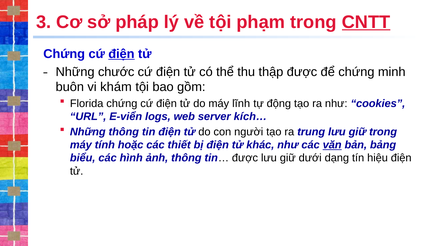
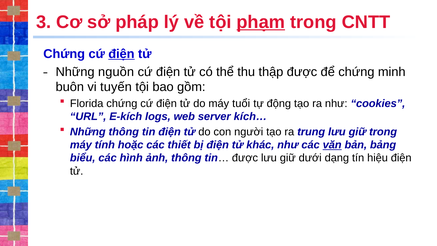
phạm underline: none -> present
CNTT underline: present -> none
chước: chước -> nguồn
khám: khám -> tuyến
lĩnh: lĩnh -> tuổi
E-viển: E-viển -> E-kích
